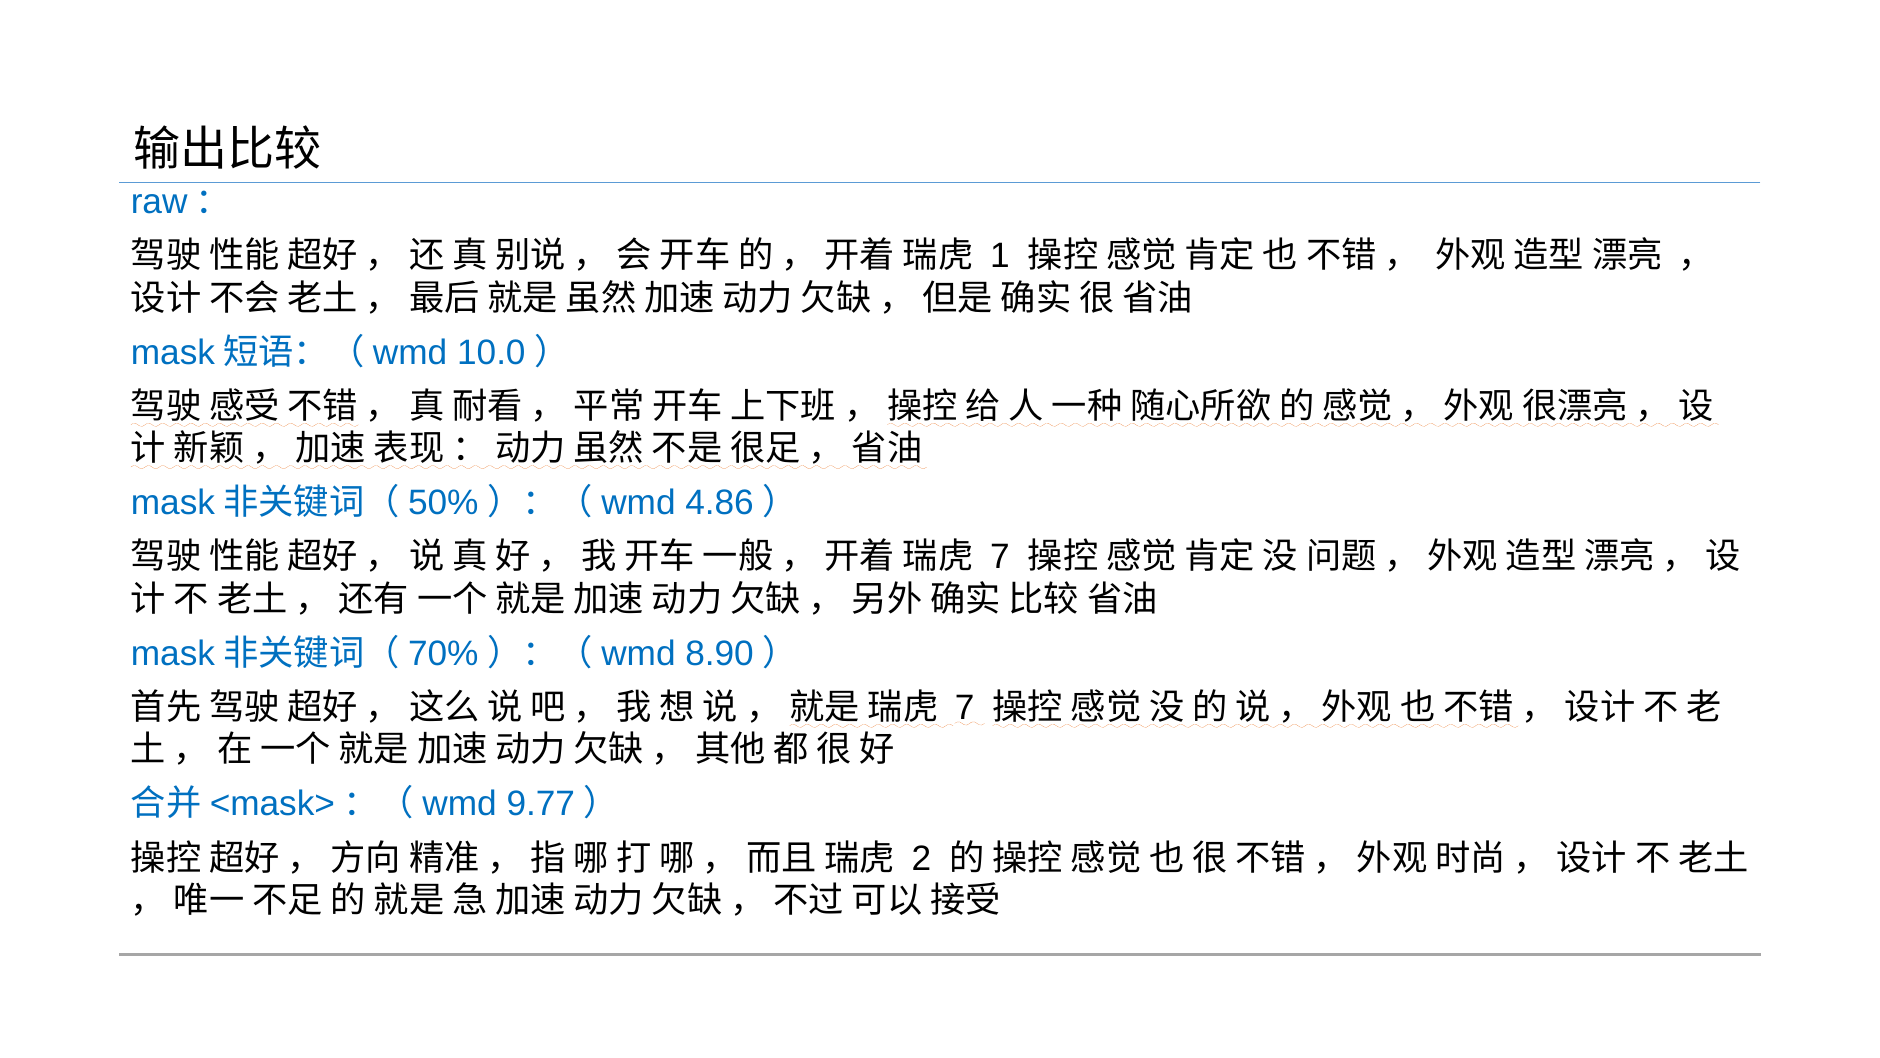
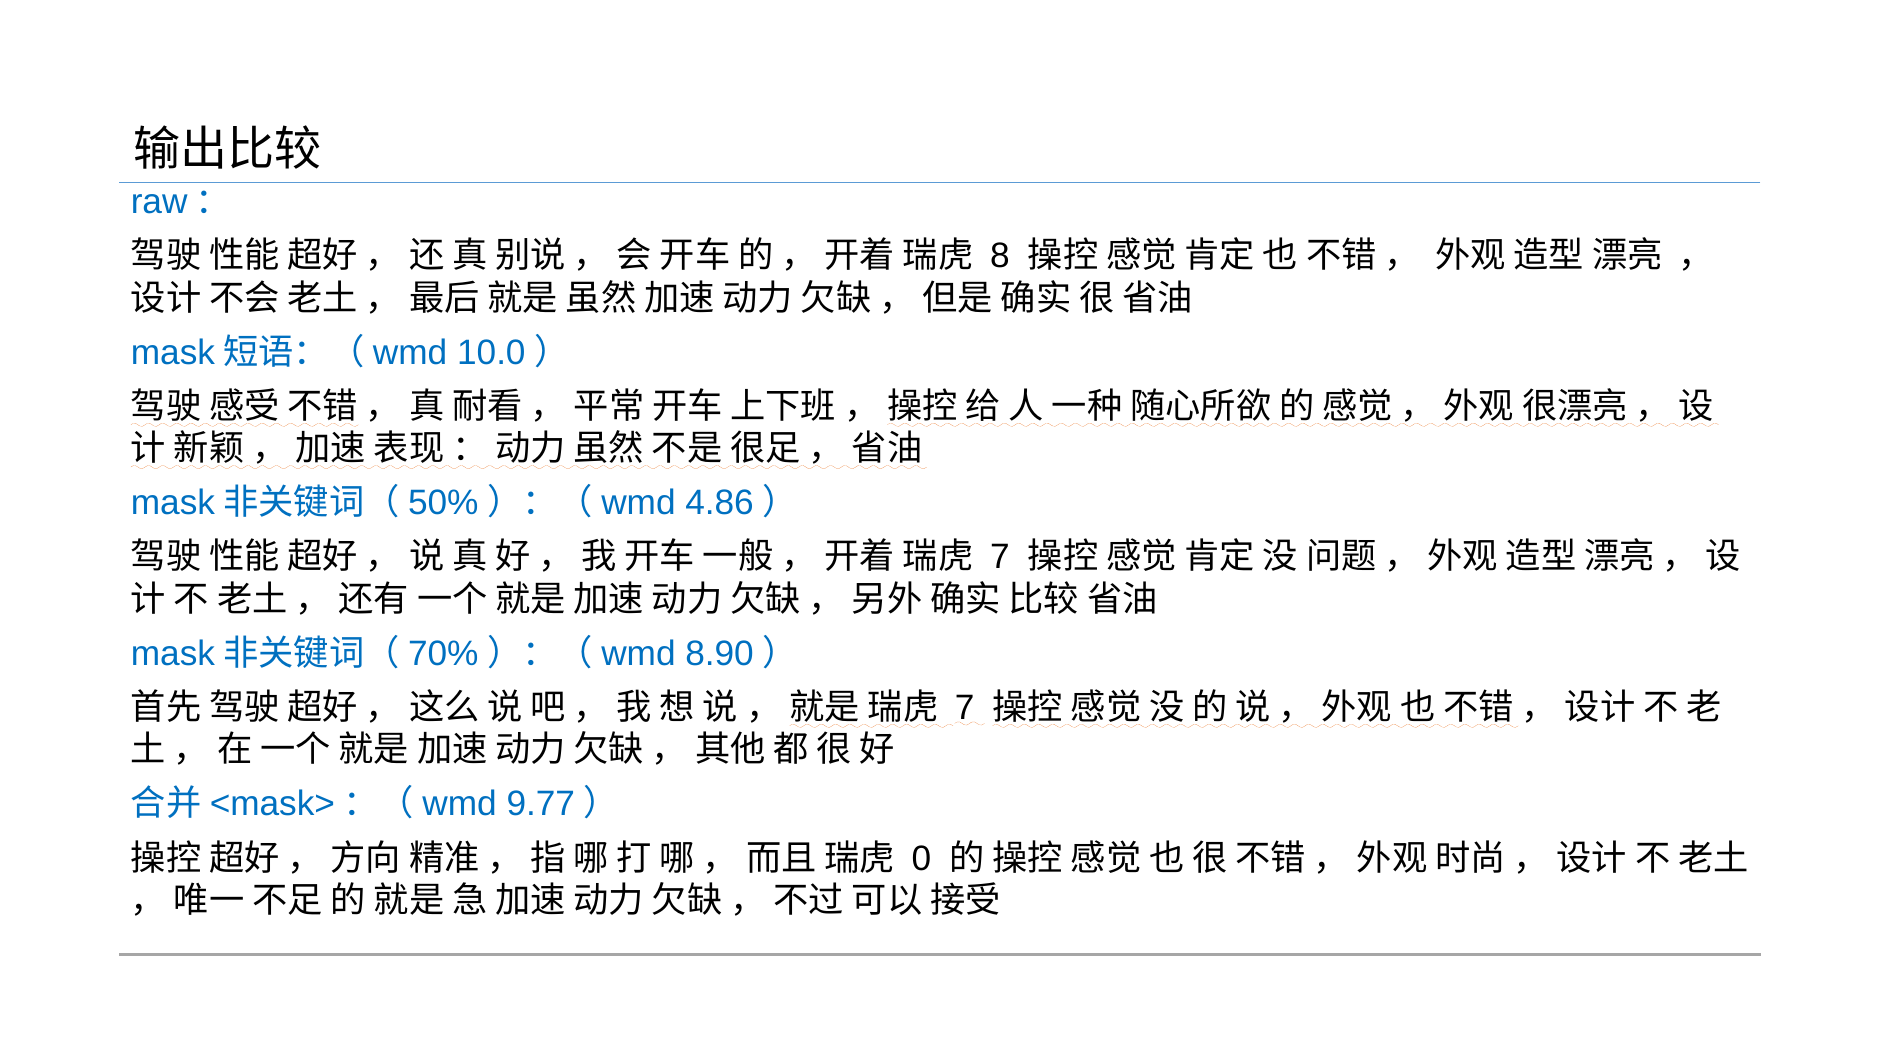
1: 1 -> 8
2: 2 -> 0
